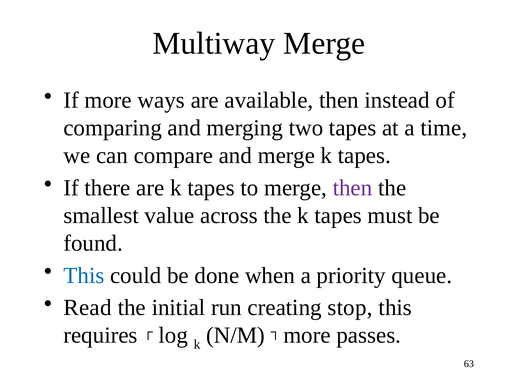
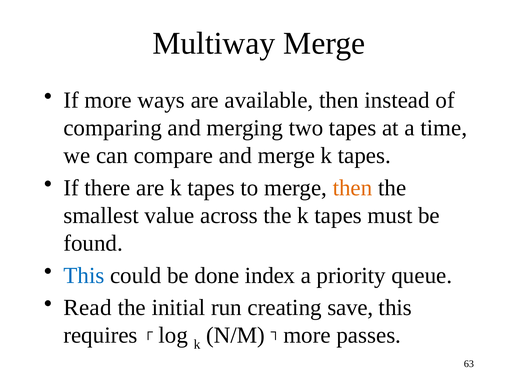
then at (353, 188) colour: purple -> orange
when: when -> index
stop: stop -> save
